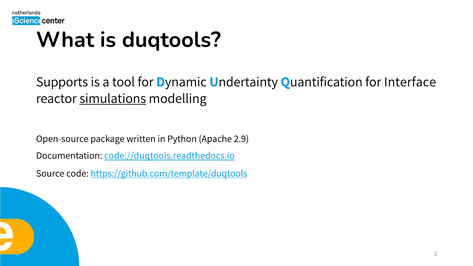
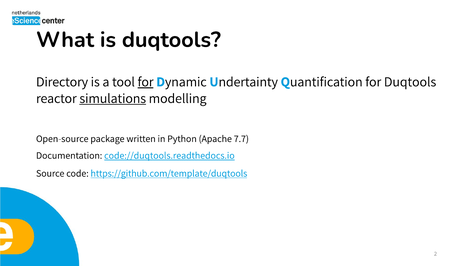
Supports: Supports -> Directory
for at (146, 82) underline: none -> present
for Interface: Interface -> Duqtools
2.9: 2.9 -> 7.7
